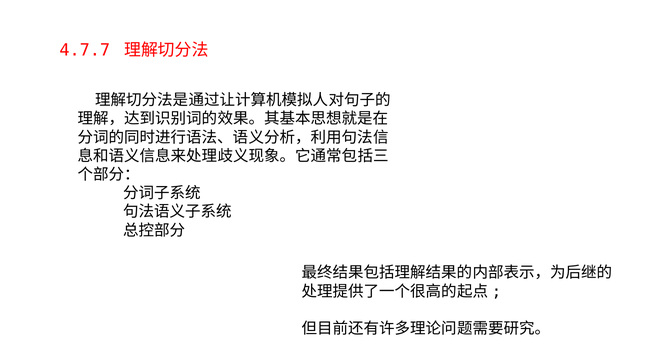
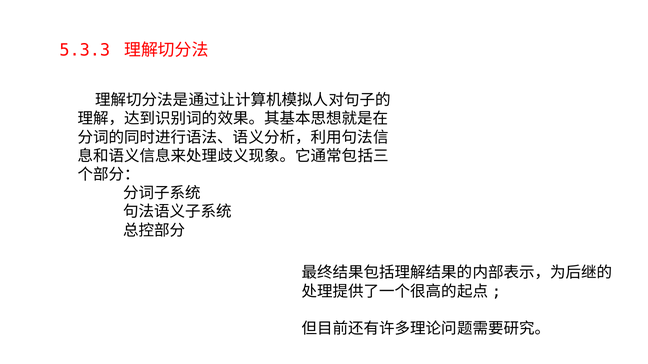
4.7.7: 4.7.7 -> 5.3.3
